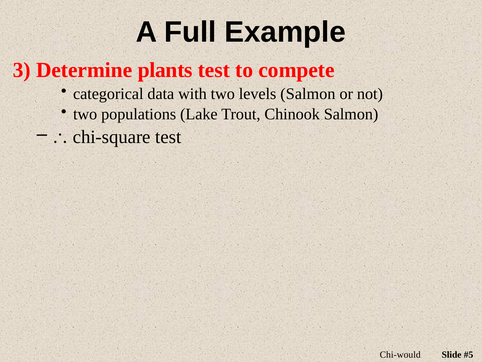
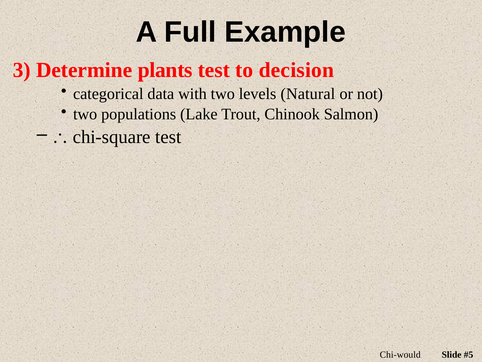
compete: compete -> decision
levels Salmon: Salmon -> Natural
